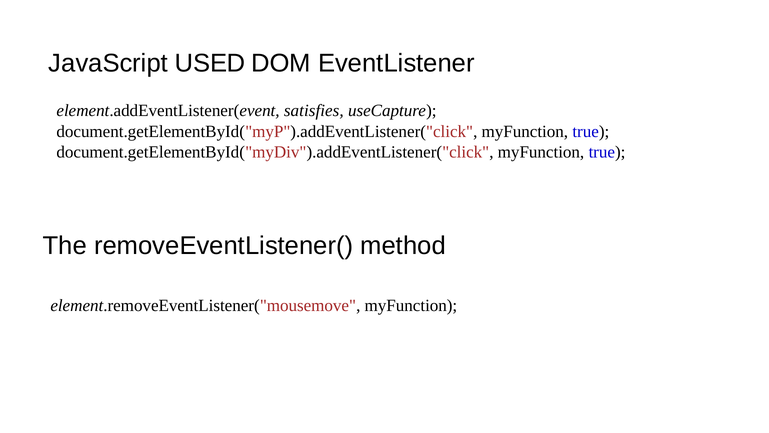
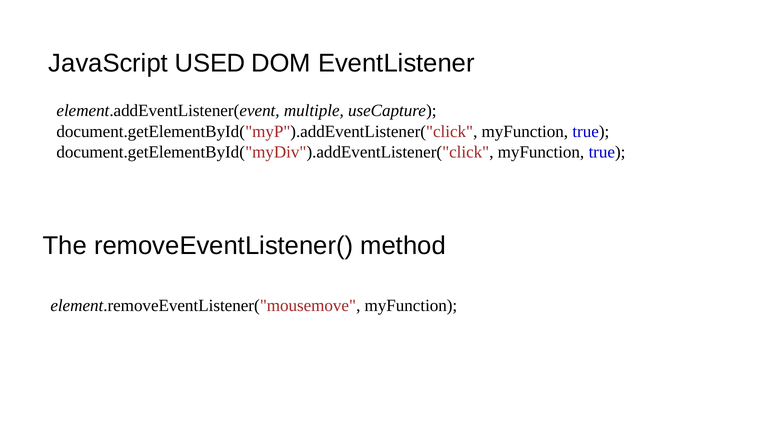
satisfies: satisfies -> multiple
